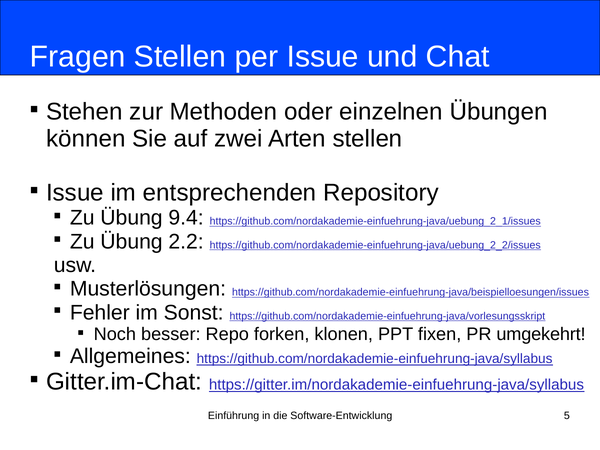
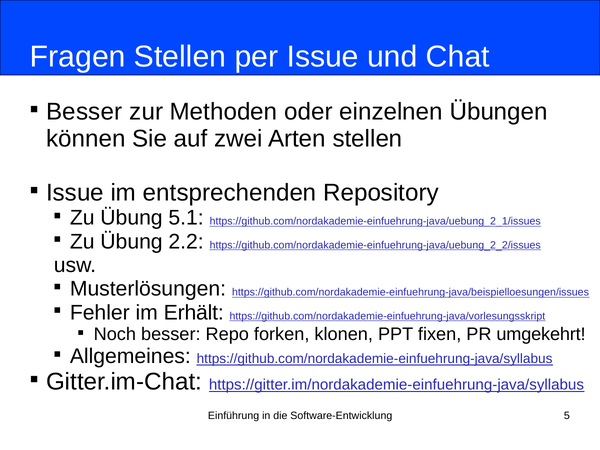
Stehen at (84, 112): Stehen -> Besser
9.4: 9.4 -> 5.1
Sonst: Sonst -> Erhält
